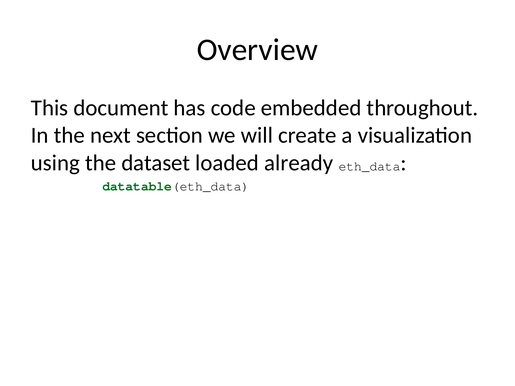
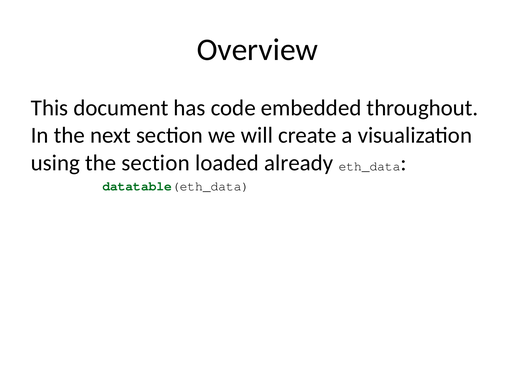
the dataset: dataset -> section
